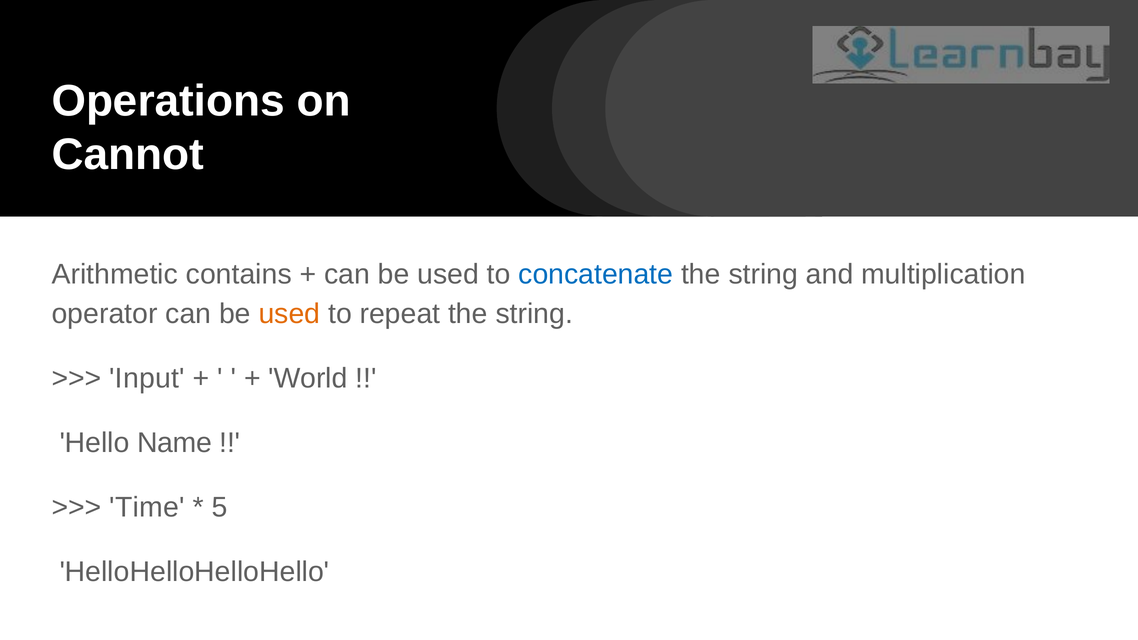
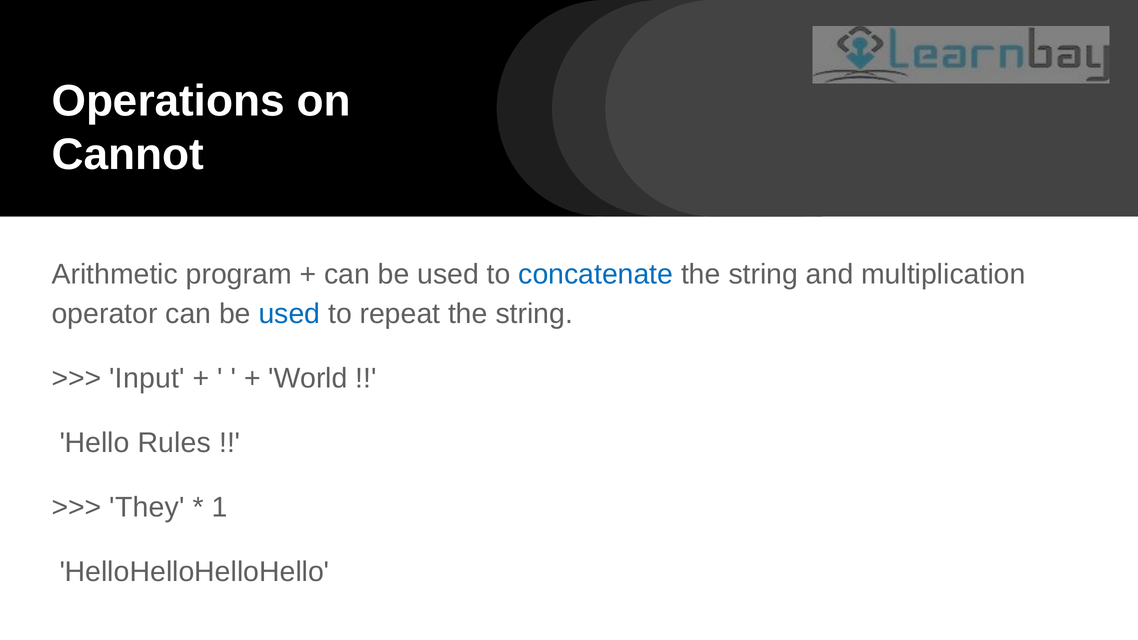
contains: contains -> program
used at (289, 314) colour: orange -> blue
Name: Name -> Rules
Time: Time -> They
5: 5 -> 1
